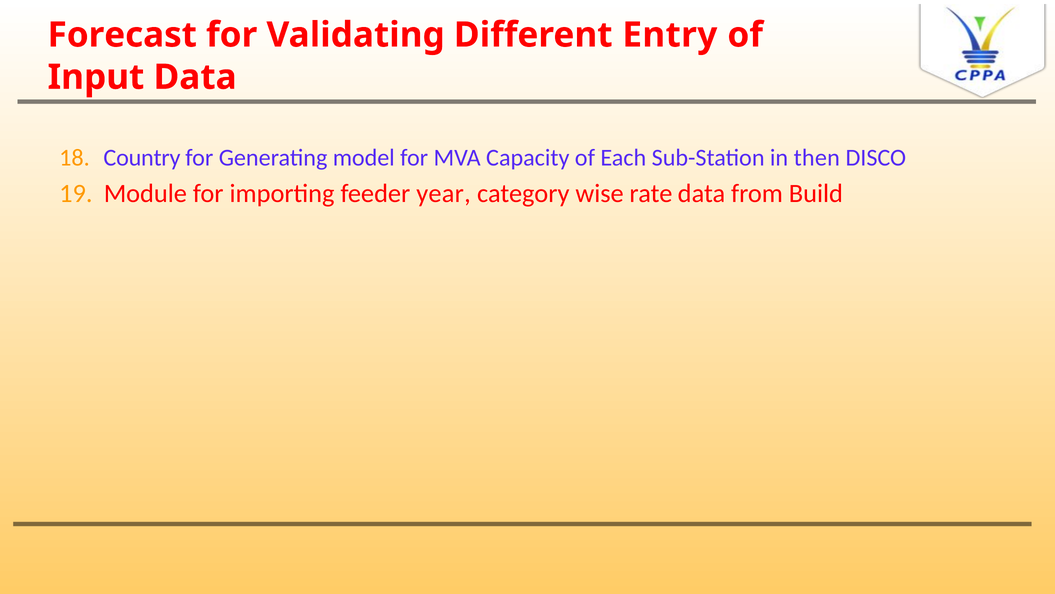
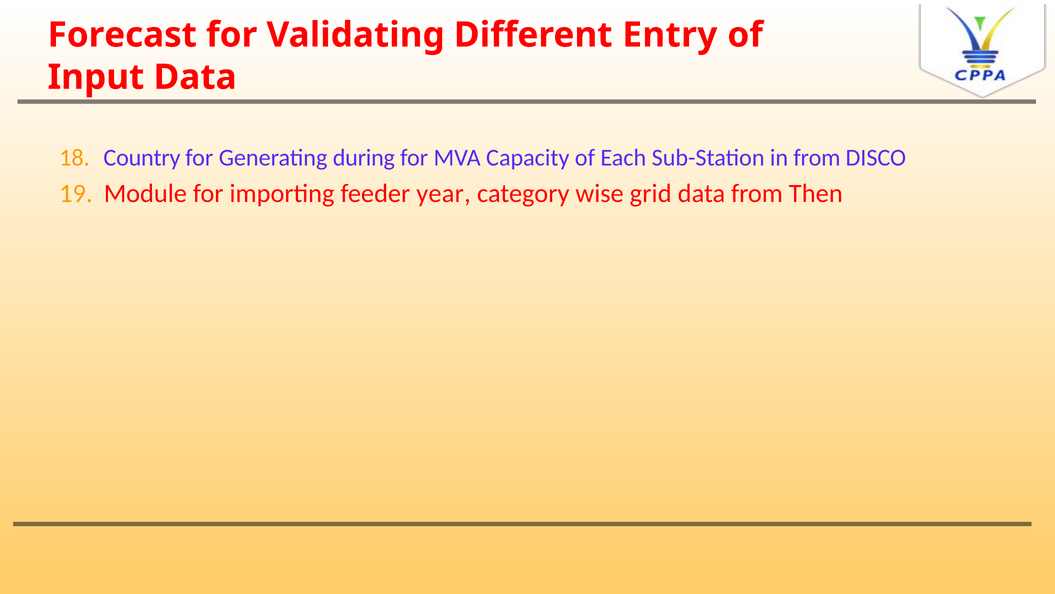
model: model -> during
in then: then -> from
rate: rate -> grid
Build: Build -> Then
